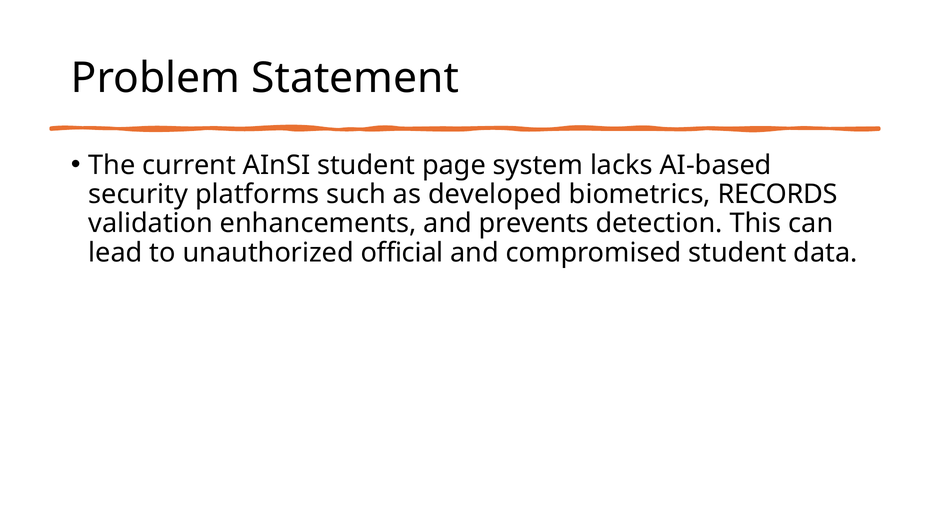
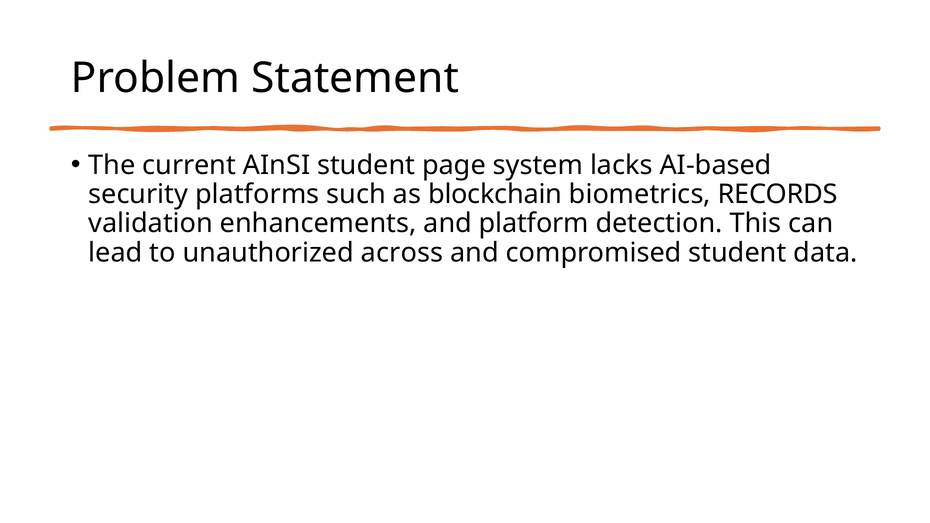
developed: developed -> blockchain
prevents: prevents -> platform
official: official -> across
